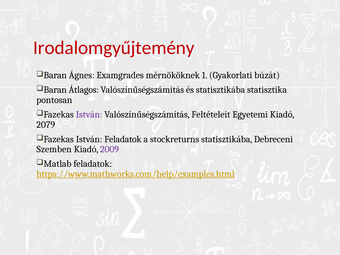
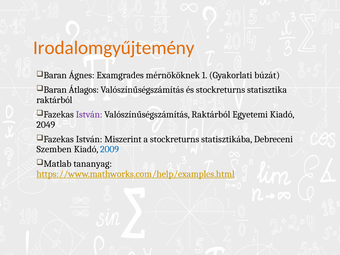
Irodalomgyűjtemény colour: red -> orange
és statisztikába: statisztikába -> stockreturns
pontosan at (54, 100): pontosan -> raktárból
Valószínűségszámítás Feltételeit: Feltételeit -> Raktárból
2079: 2079 -> 2049
István Feladatok: Feladatok -> Miszerint
2009 colour: purple -> blue
feladatok at (93, 164): feladatok -> tananyag
